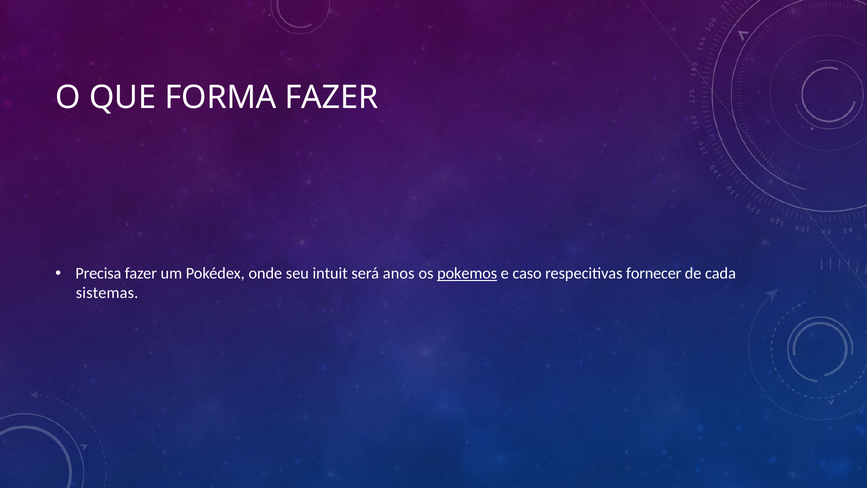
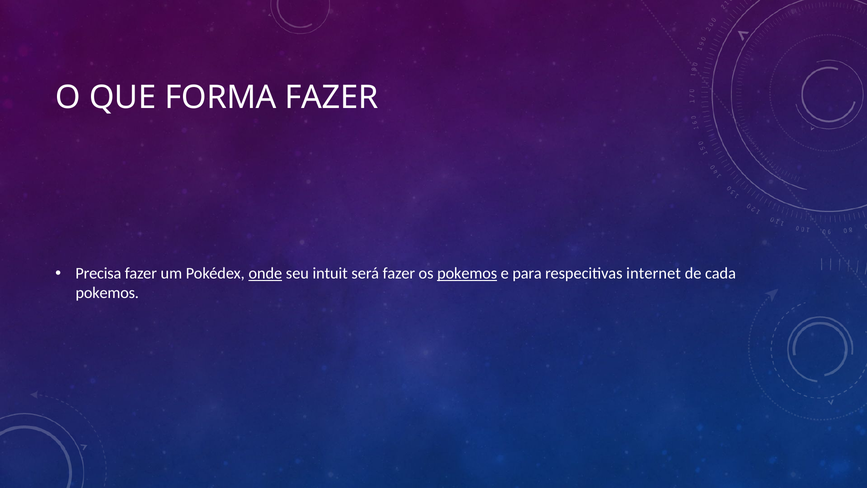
onde underline: none -> present
será anos: anos -> fazer
caso: caso -> para
fornecer: fornecer -> internet
sistemas at (107, 293): sistemas -> pokemos
